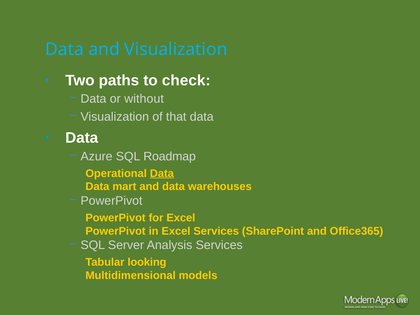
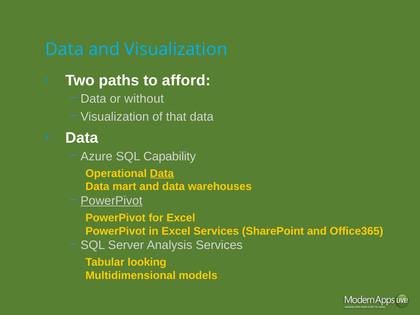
check: check -> afford
Roadmap: Roadmap -> Capability
PowerPivot at (112, 201) underline: none -> present
